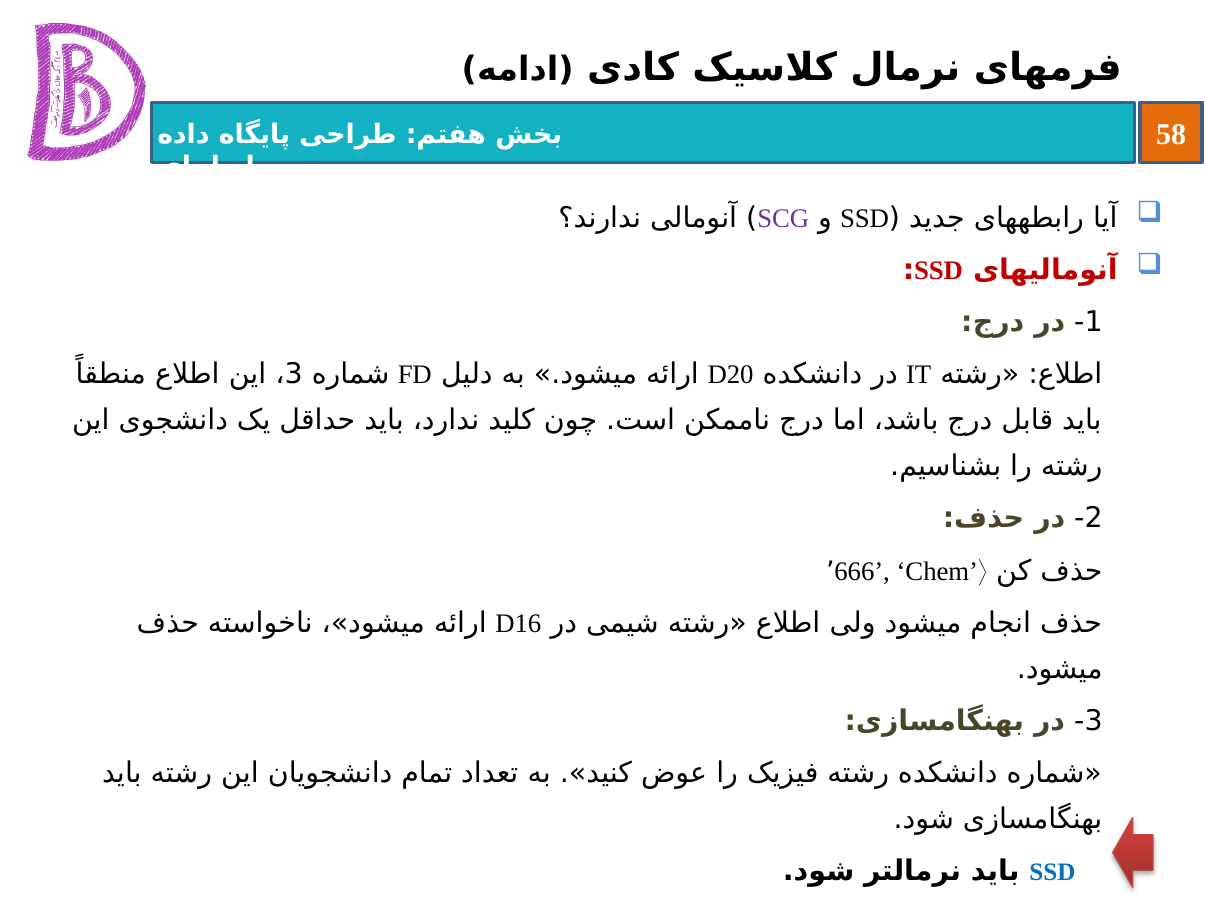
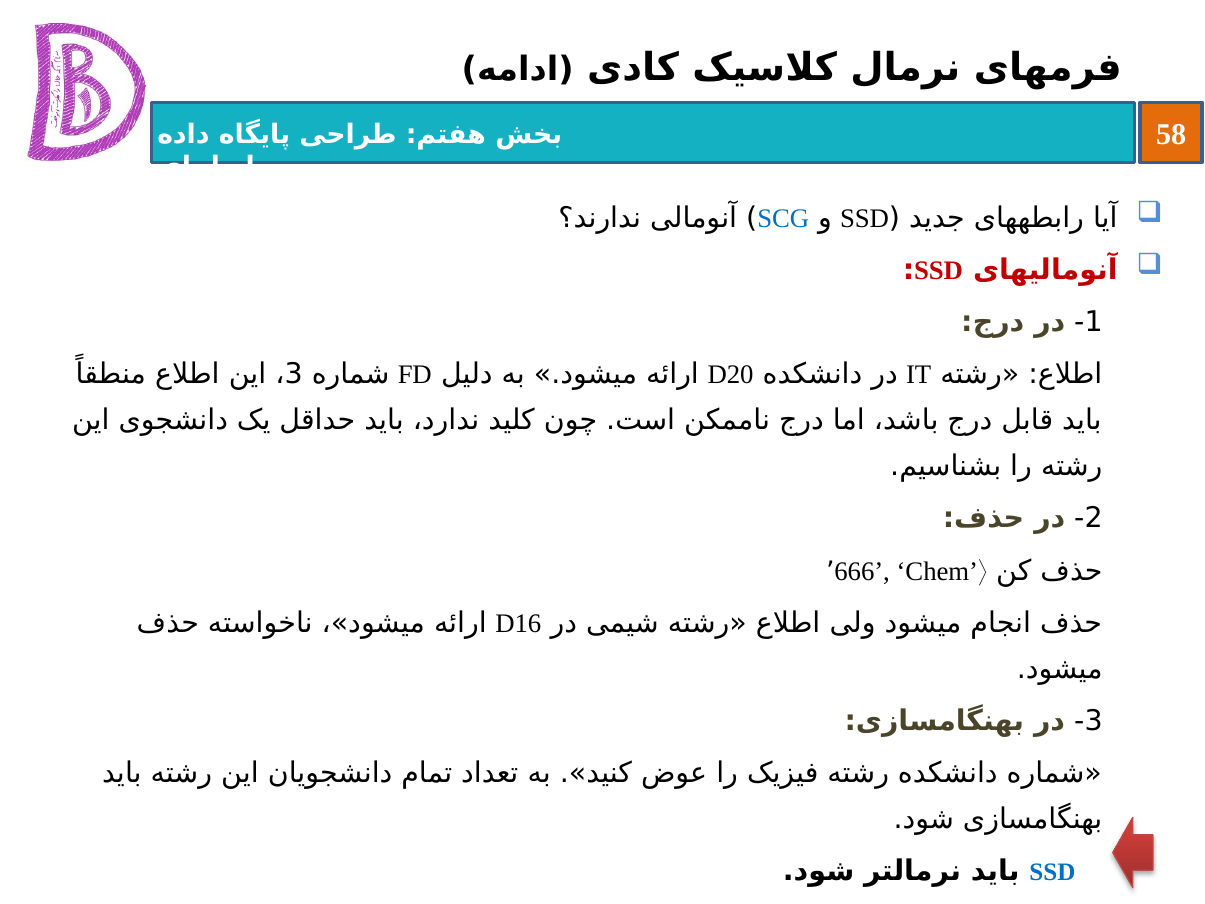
SCG colour: purple -> blue
